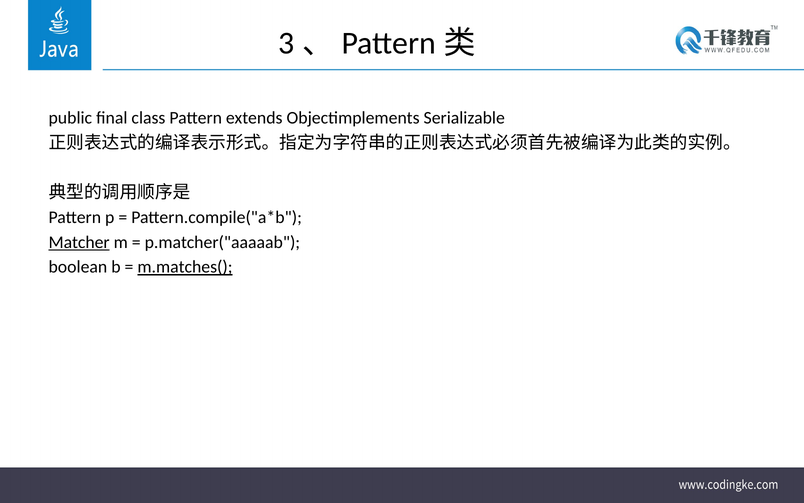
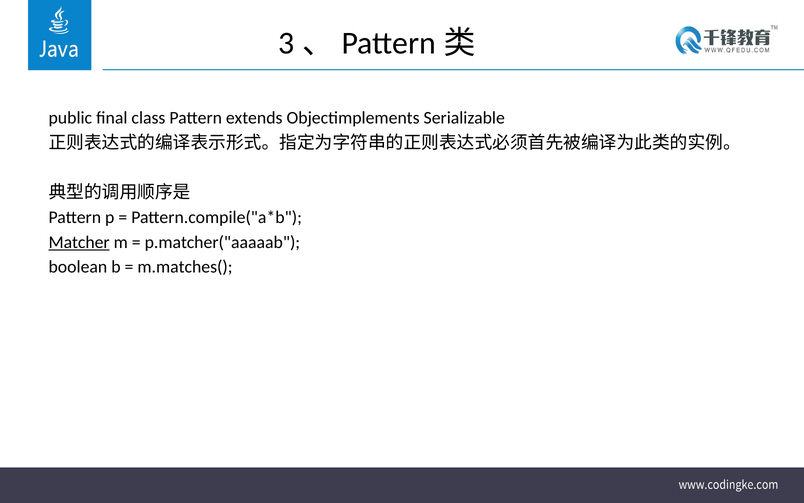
m.matches( underline: present -> none
